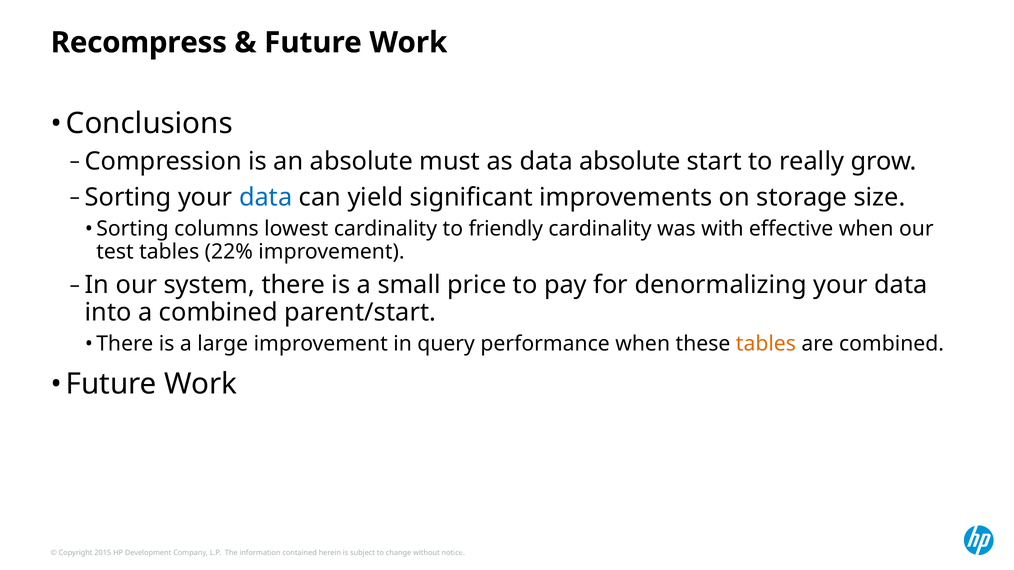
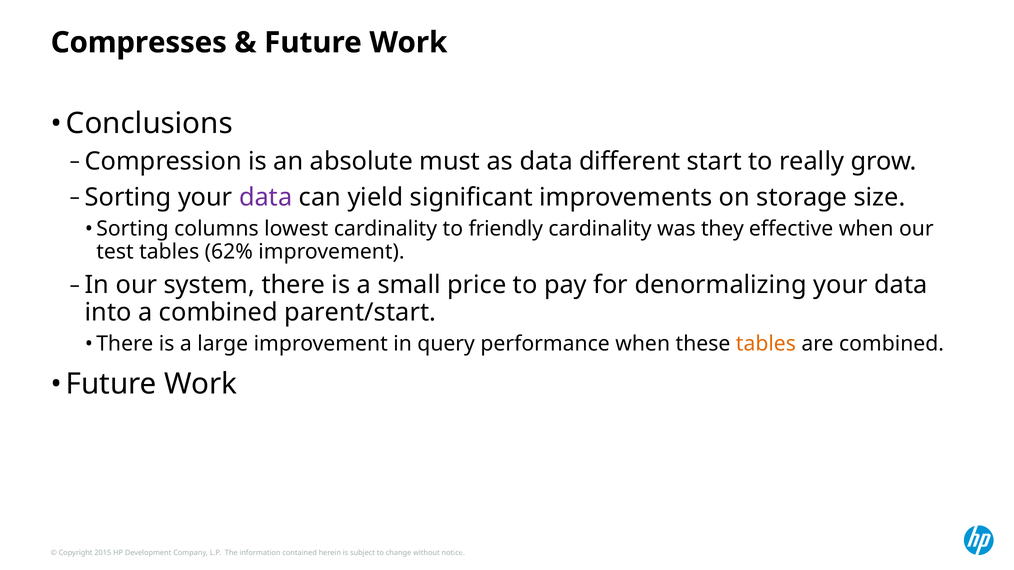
Recompress: Recompress -> Compresses
data absolute: absolute -> different
data at (266, 197) colour: blue -> purple
with: with -> they
22%: 22% -> 62%
